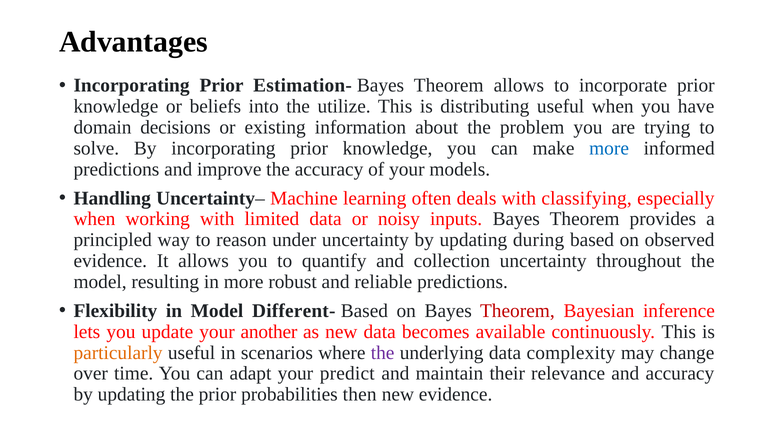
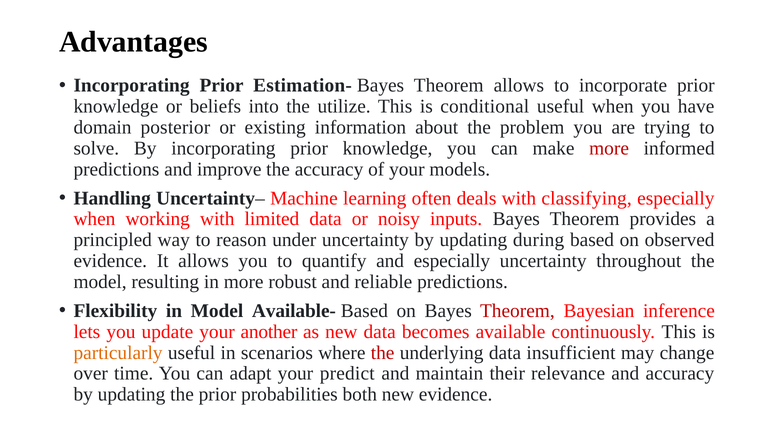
distributing: distributing -> conditional
decisions: decisions -> posterior
more at (609, 148) colour: blue -> red
and collection: collection -> especially
Different-: Different- -> Available-
the at (383, 352) colour: purple -> red
complexity: complexity -> insufficient
then: then -> both
